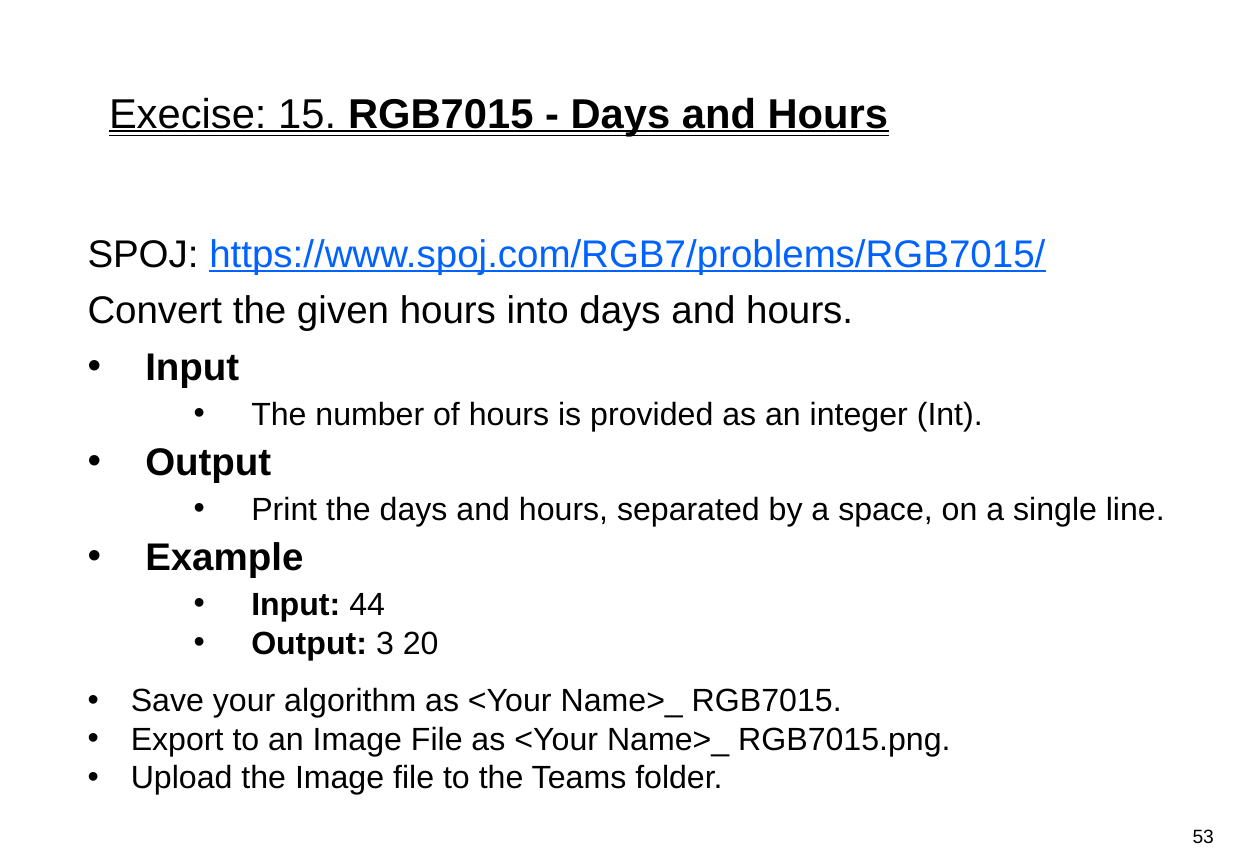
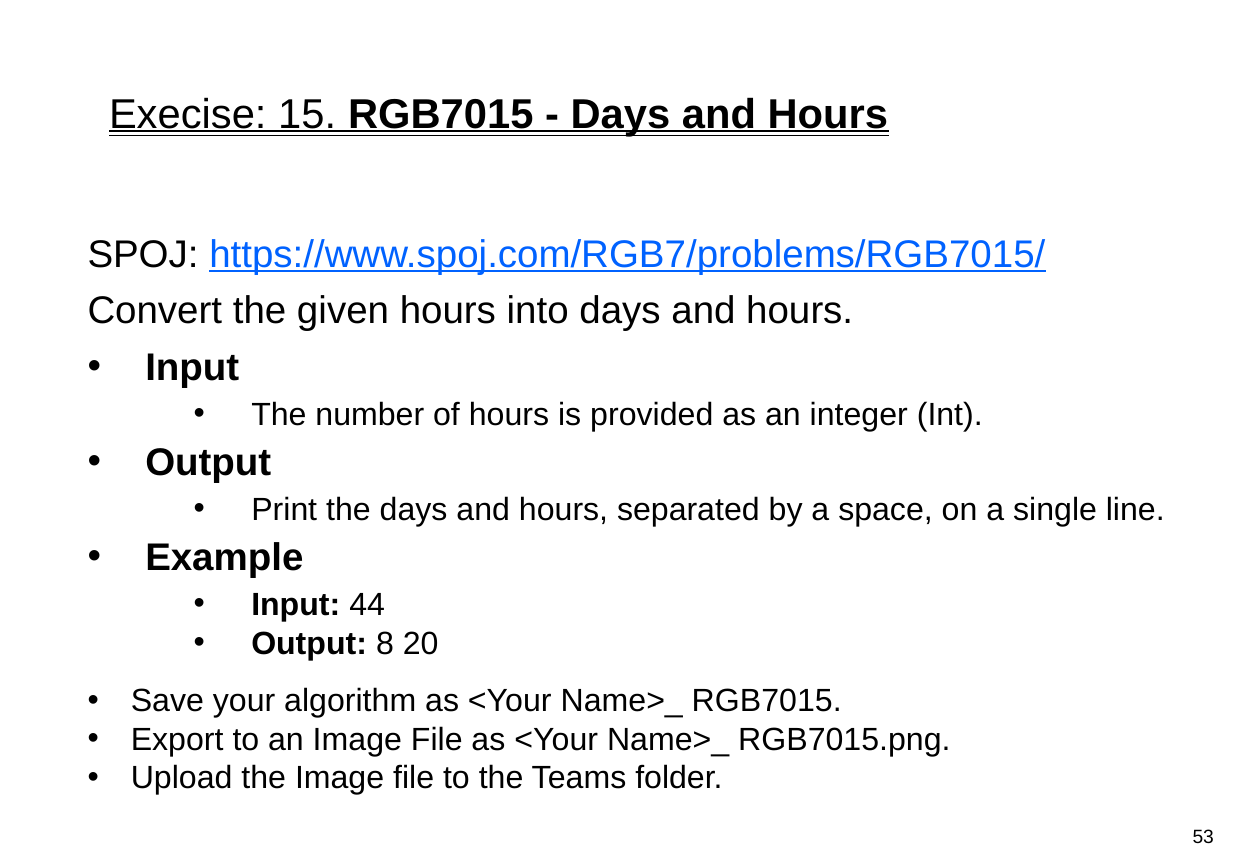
3: 3 -> 8
